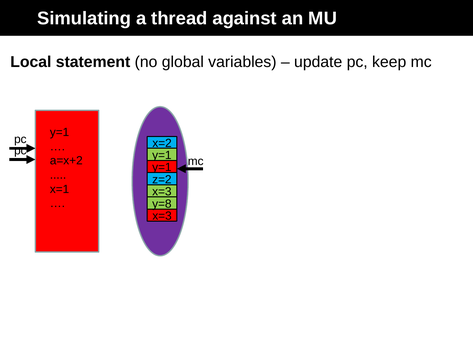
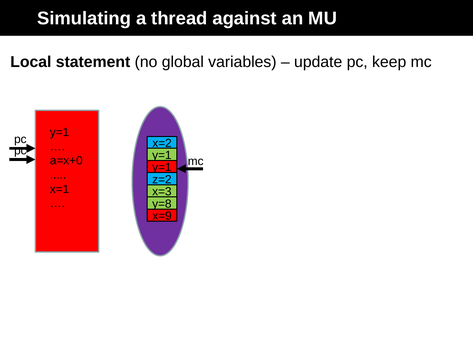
a=x+2: a=x+2 -> a=x+0
x=3 at (162, 216): x=3 -> x=9
